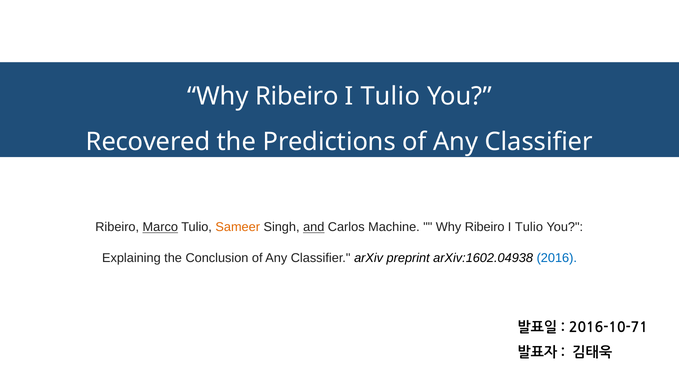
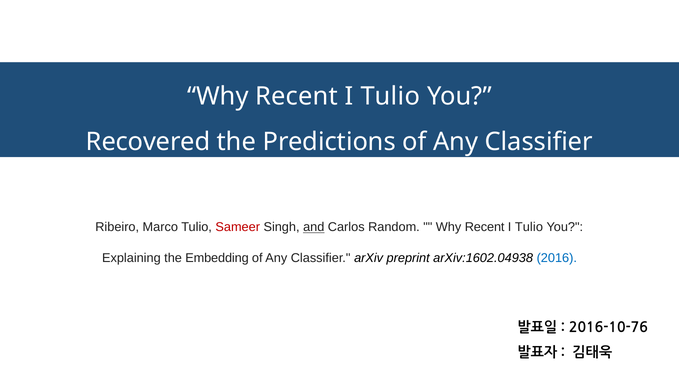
Ribeiro at (297, 96): Ribeiro -> Recent
Marco underline: present -> none
Sameer colour: orange -> red
Machine: Machine -> Random
Ribeiro at (485, 227): Ribeiro -> Recent
Conclusion: Conclusion -> Embedding
2016-10-71: 2016-10-71 -> 2016-10-76
